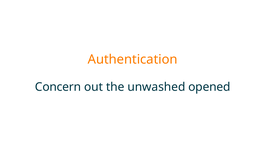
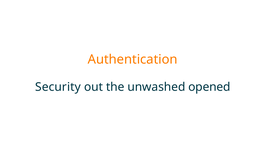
Concern: Concern -> Security
